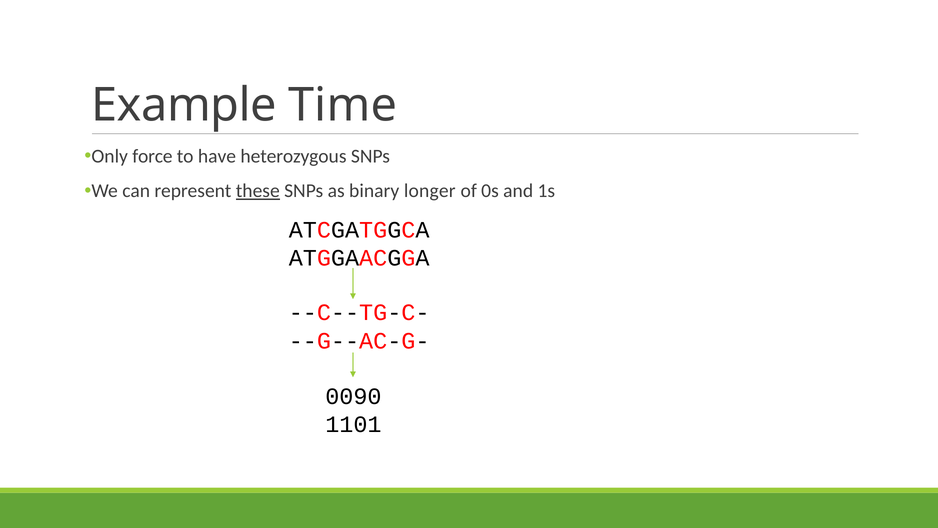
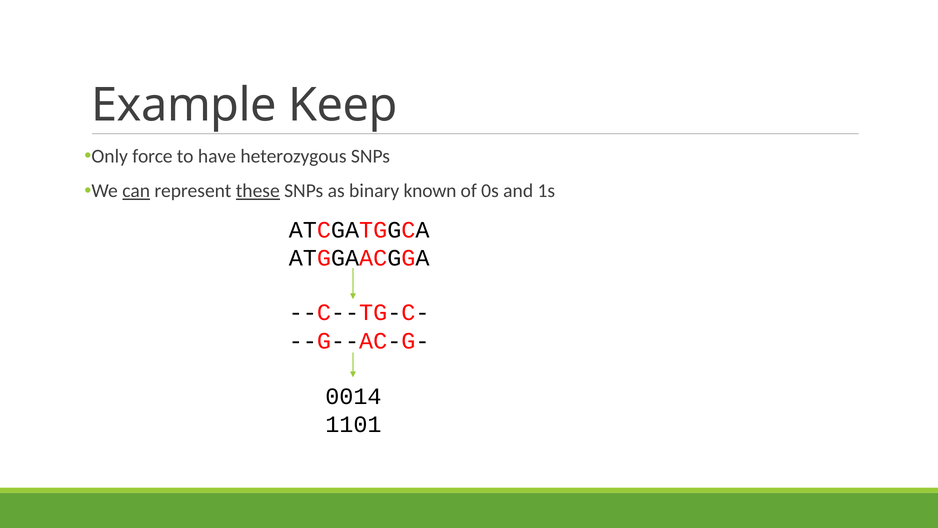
Time: Time -> Keep
can underline: none -> present
longer: longer -> known
0090: 0090 -> 0014
